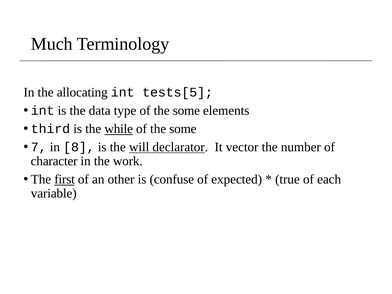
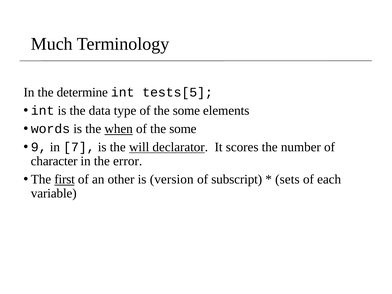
allocating: allocating -> determine
third: third -> words
while: while -> when
7: 7 -> 9
8: 8 -> 7
vector: vector -> scores
work: work -> error
confuse: confuse -> version
expected: expected -> subscript
true: true -> sets
